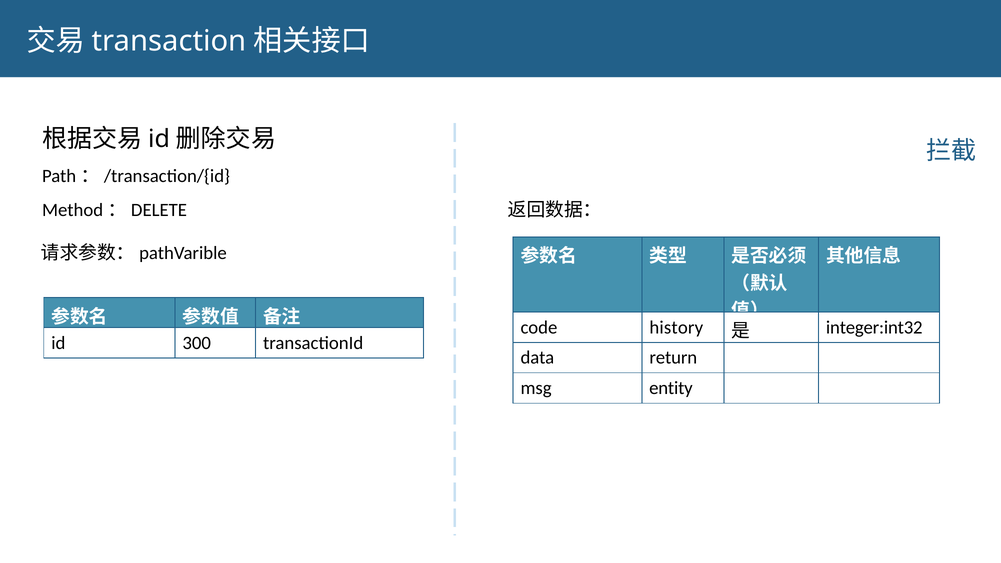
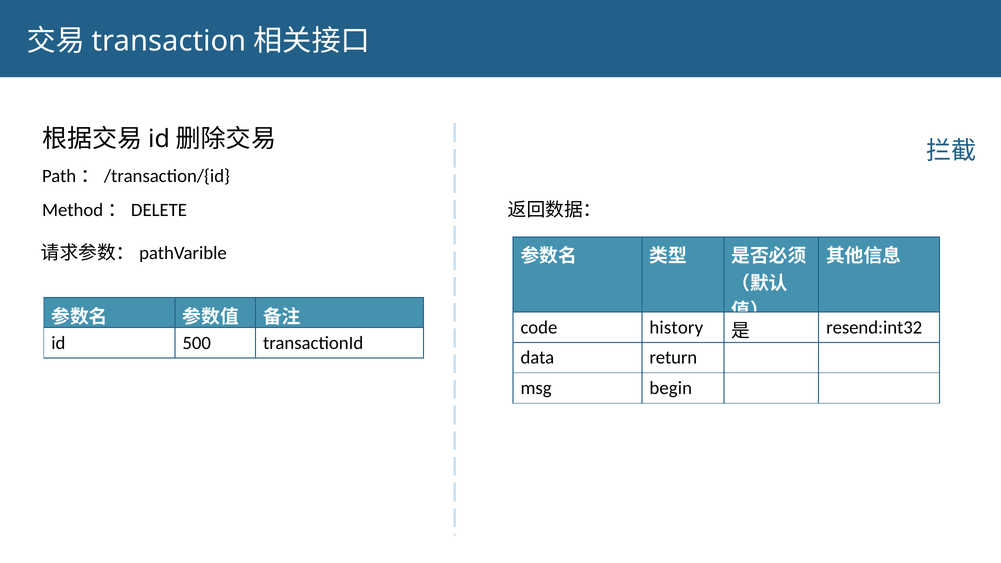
integer:int32: integer:int32 -> resend:int32
300: 300 -> 500
entity: entity -> begin
